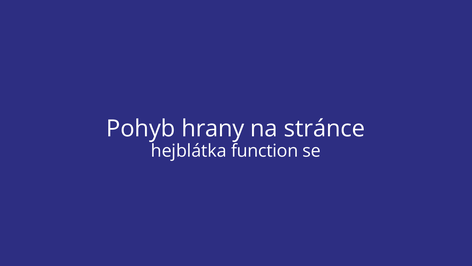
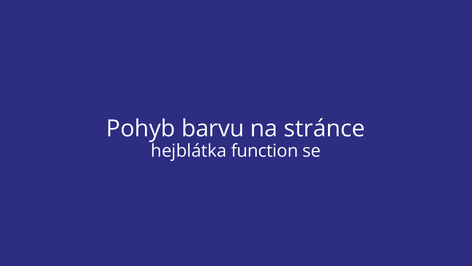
hrany: hrany -> barvu
